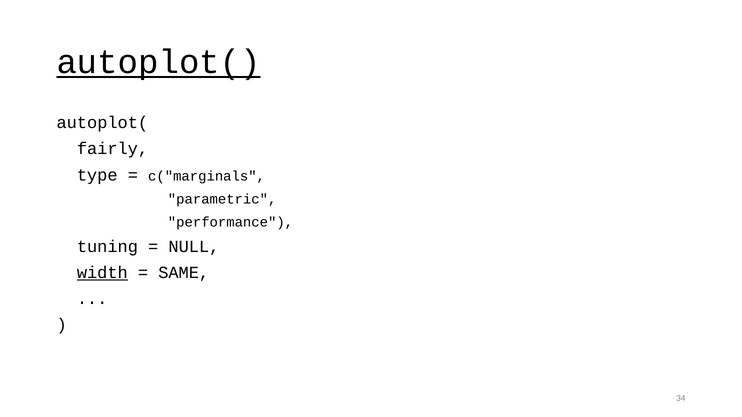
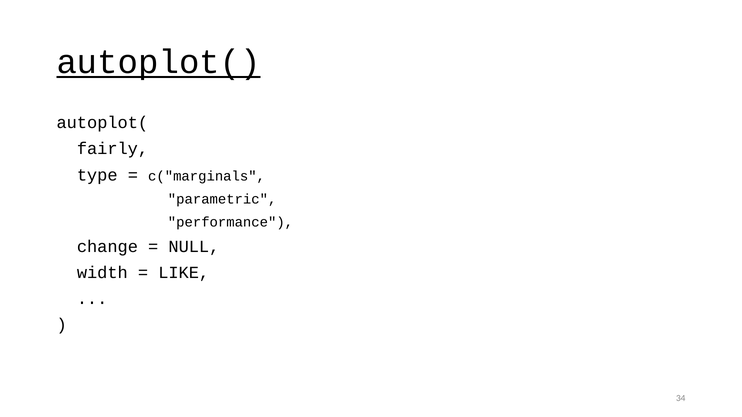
tuning: tuning -> change
width underline: present -> none
SAME: SAME -> LIKE
